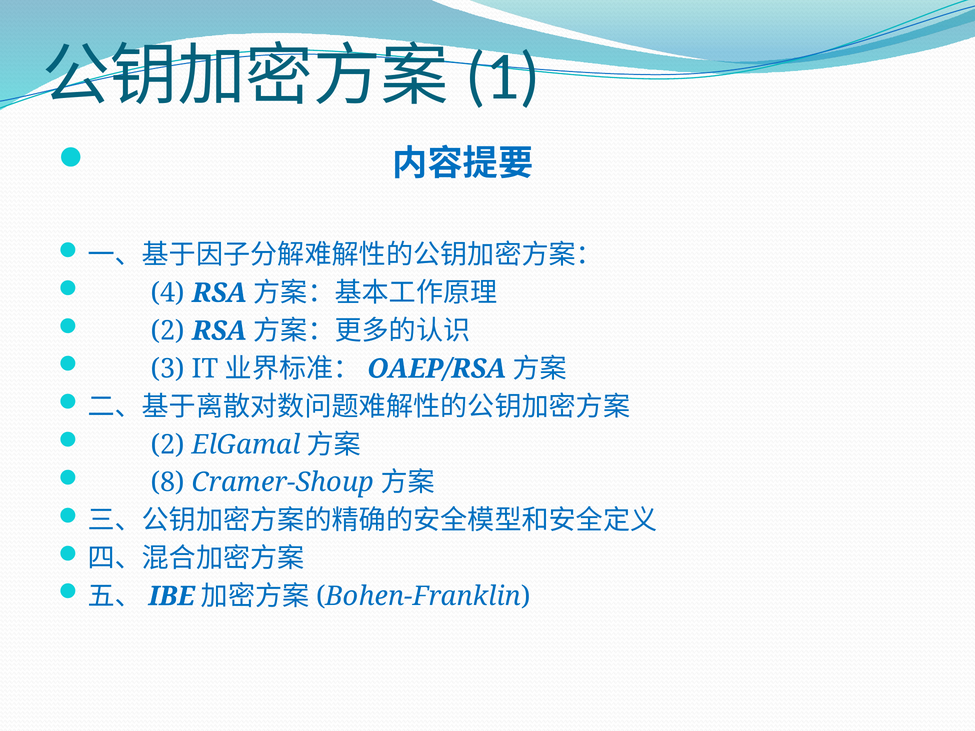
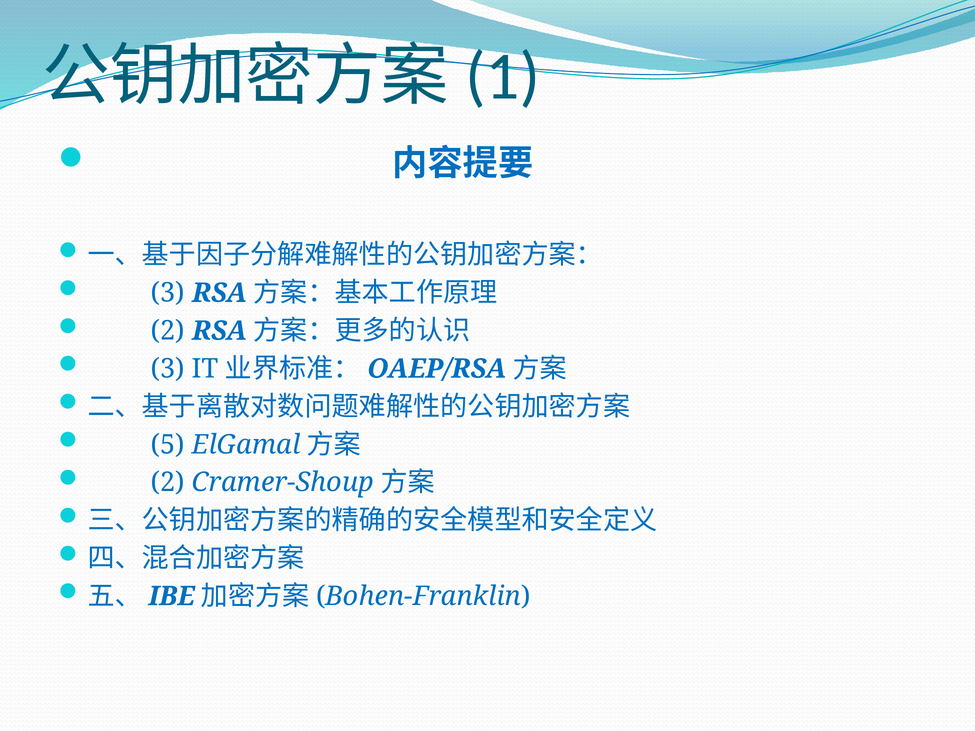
4 at (168, 293): 4 -> 3
2 at (168, 445): 2 -> 5
8 at (168, 483): 8 -> 2
